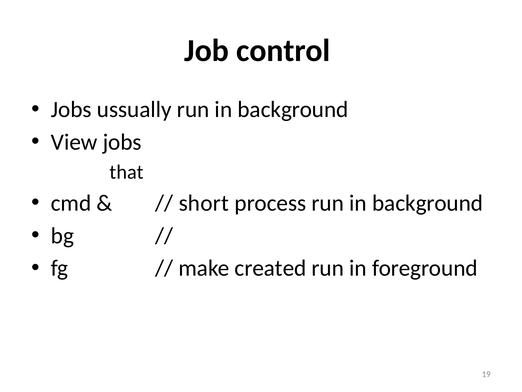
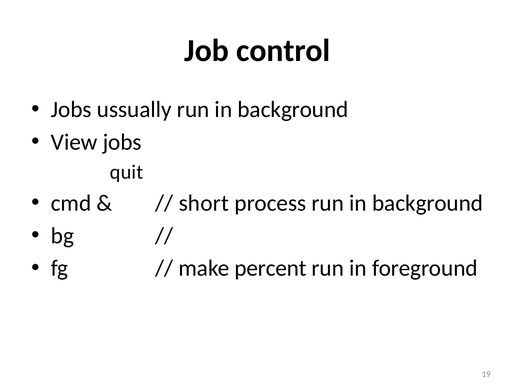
that: that -> quit
created: created -> percent
